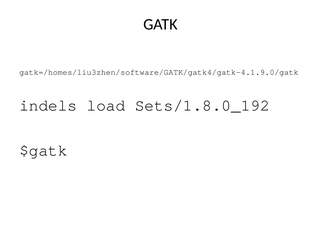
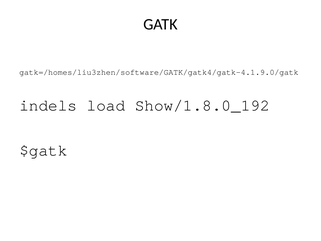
Sets/1.8.0_192: Sets/1.8.0_192 -> Show/1.8.0_192
